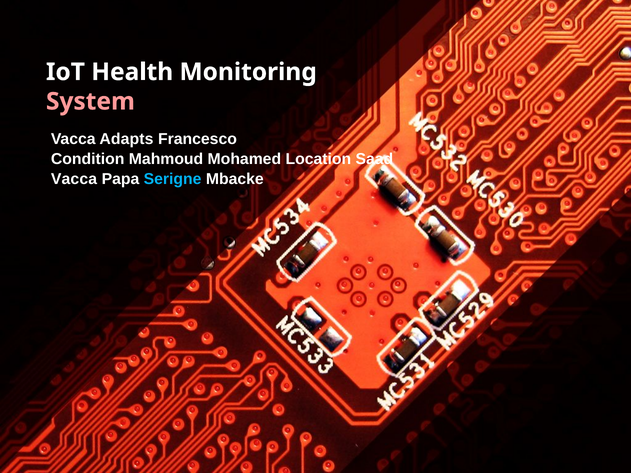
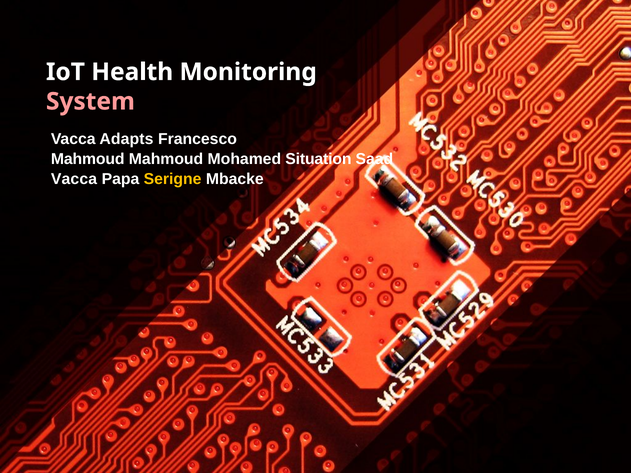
Condition at (88, 159): Condition -> Mahmoud
Location: Location -> Situation
Serigne colour: light blue -> yellow
